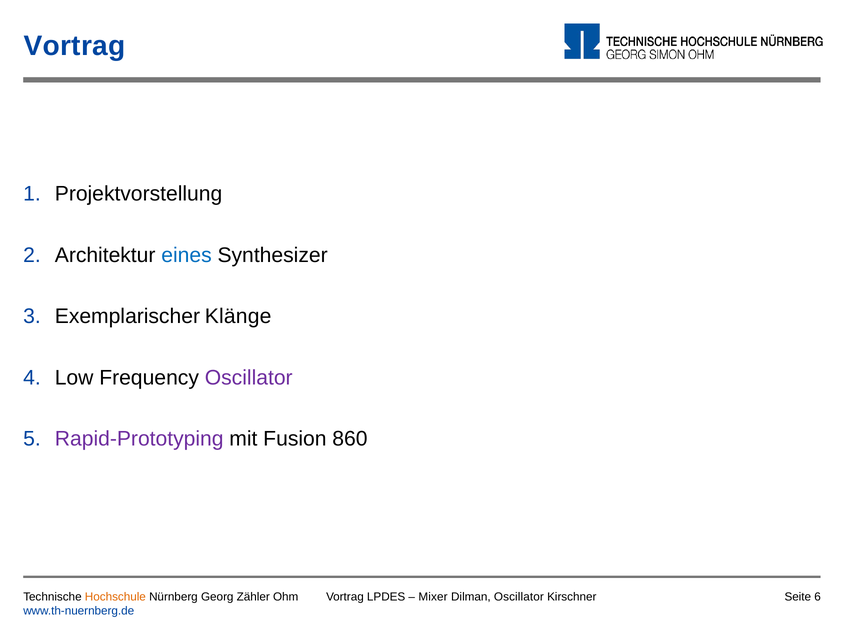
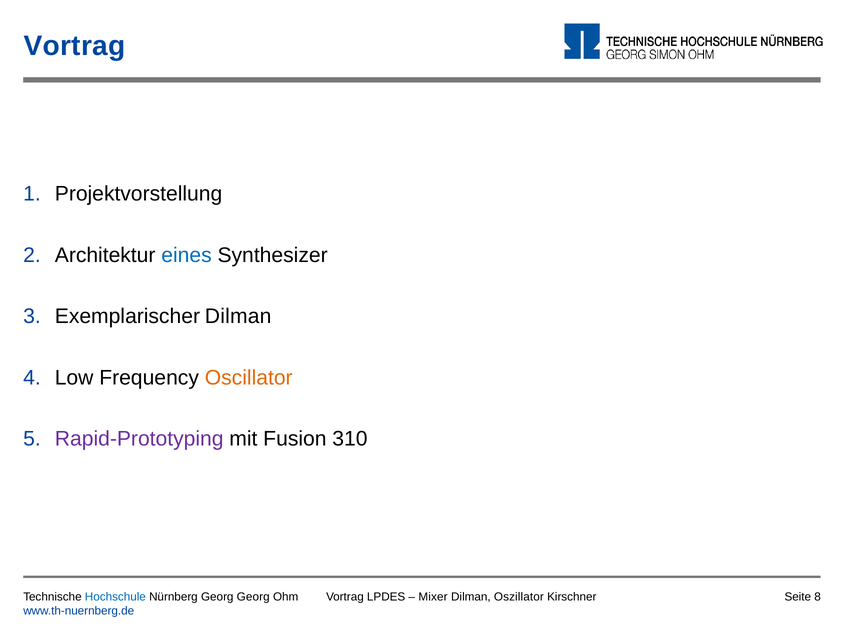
Exemplarischer Klänge: Klänge -> Dilman
Oscillator at (249, 378) colour: purple -> orange
860: 860 -> 310
Hochschule colour: orange -> blue
Georg Zähler: Zähler -> Georg
Dilman Oscillator: Oscillator -> Oszillator
6: 6 -> 8
